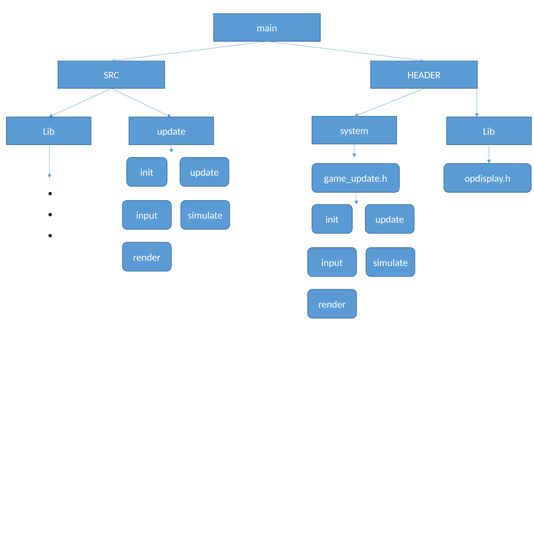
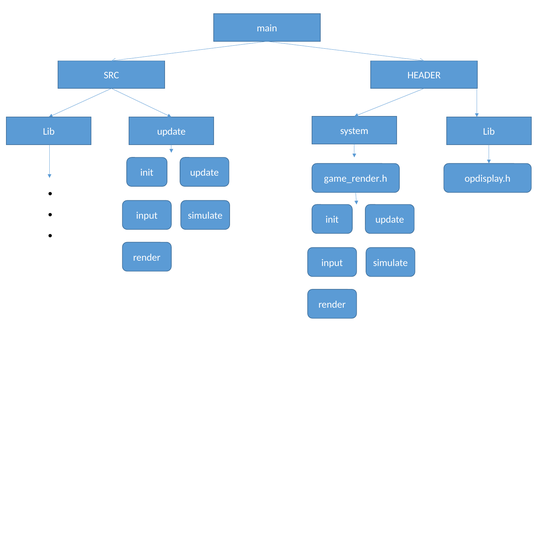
game_update.h: game_update.h -> game_render.h
